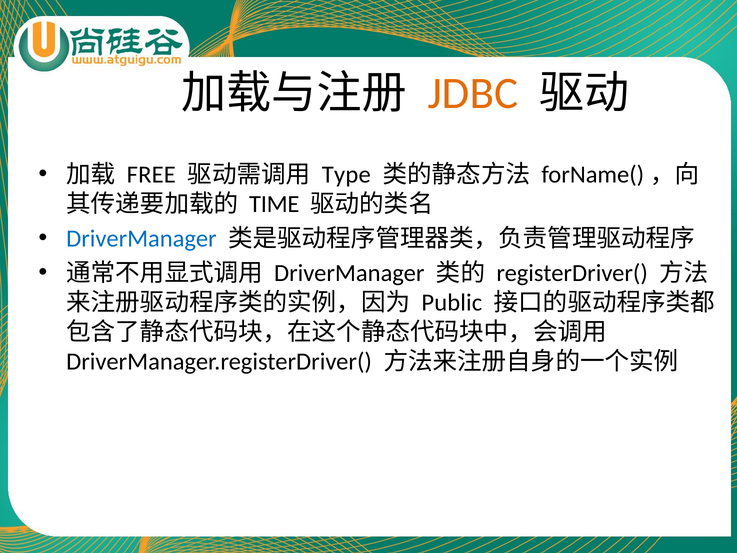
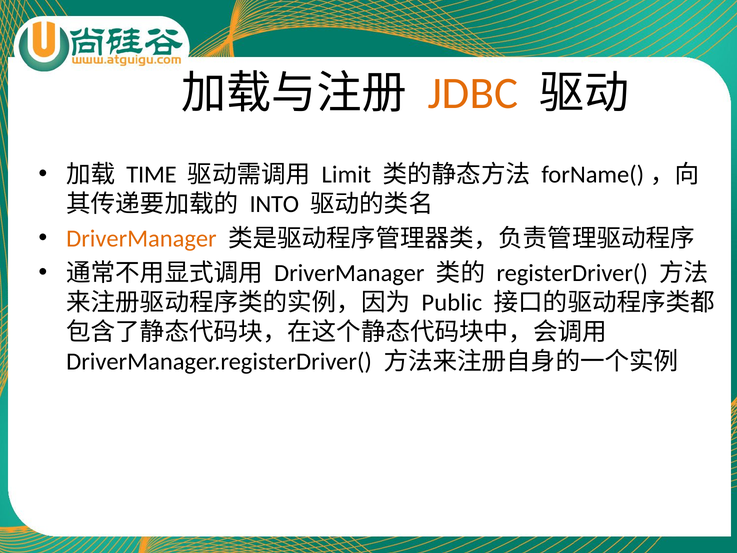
FREE: FREE -> TIME
Type: Type -> Limit
TIME: TIME -> INTO
DriverManager at (141, 239) colour: blue -> orange
